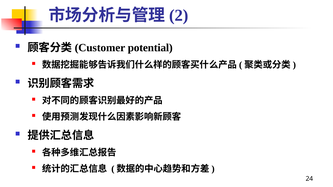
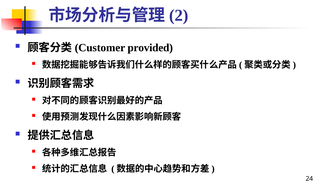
potential: potential -> provided
